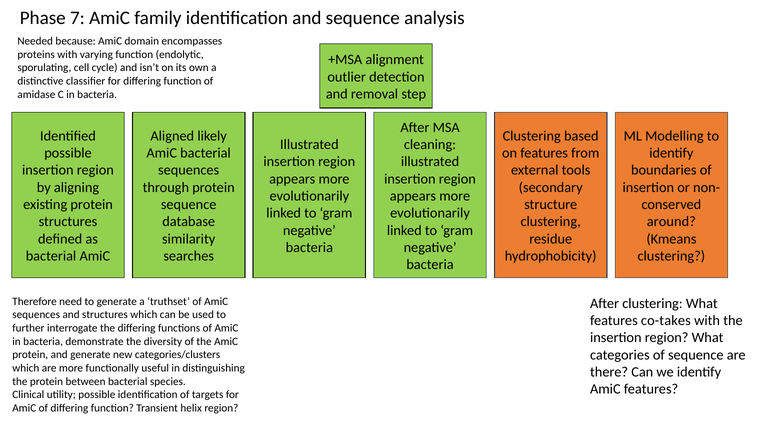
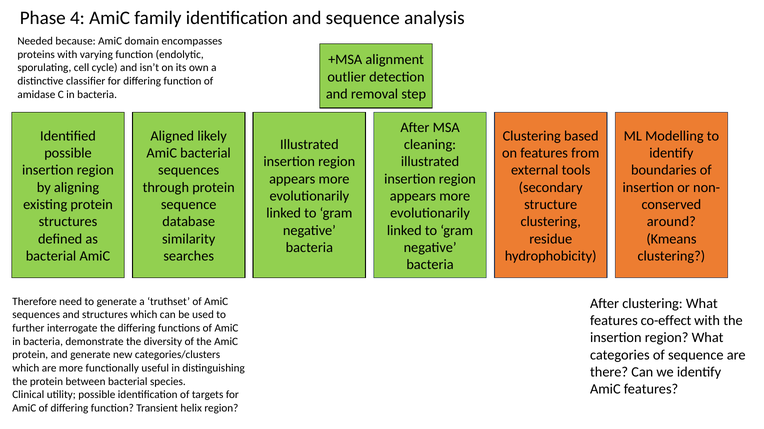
7: 7 -> 4
co-takes: co-takes -> co-effect
